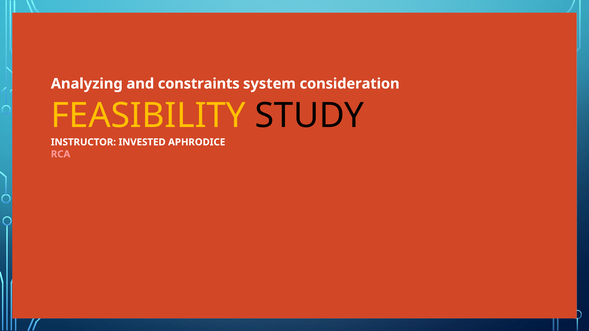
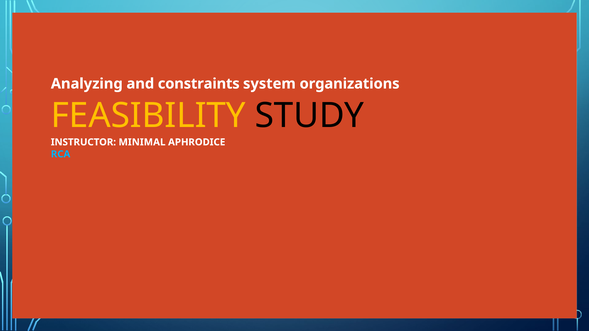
consideration: consideration -> organizations
INVESTED: INVESTED -> MINIMAL
RCA colour: pink -> light blue
